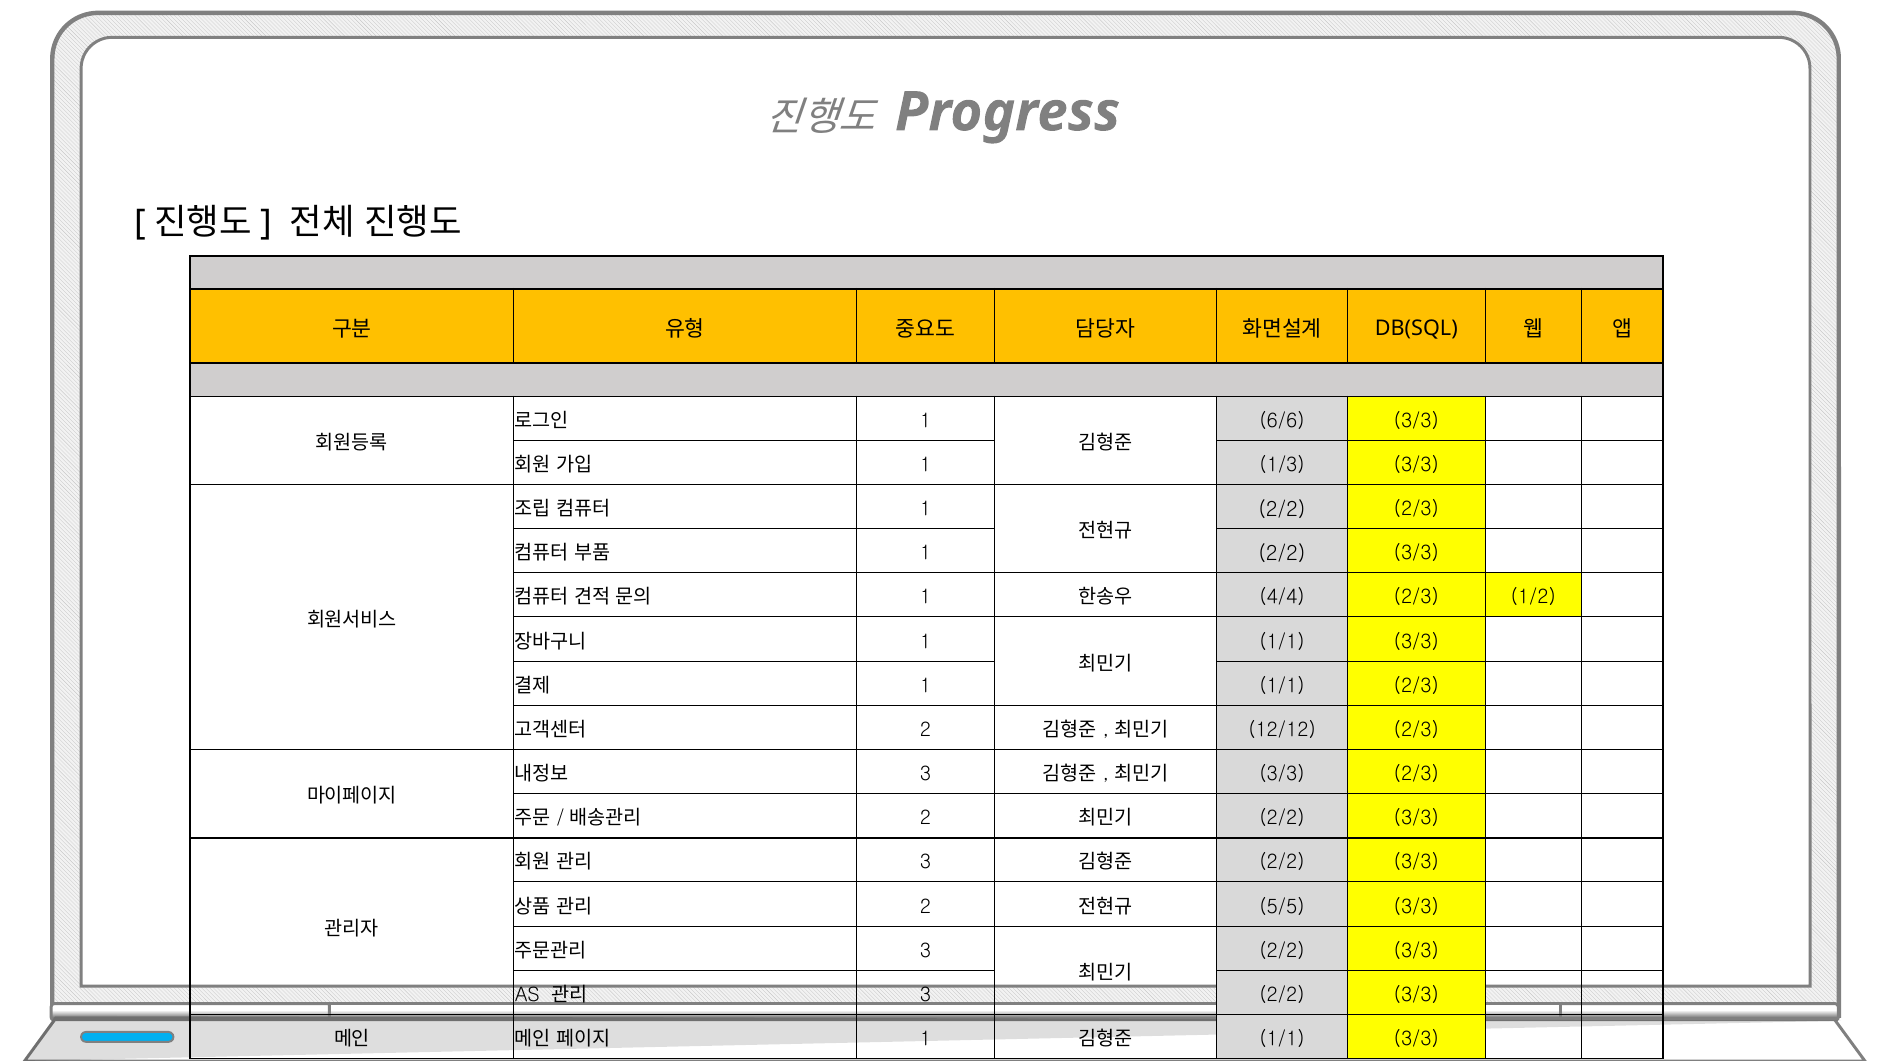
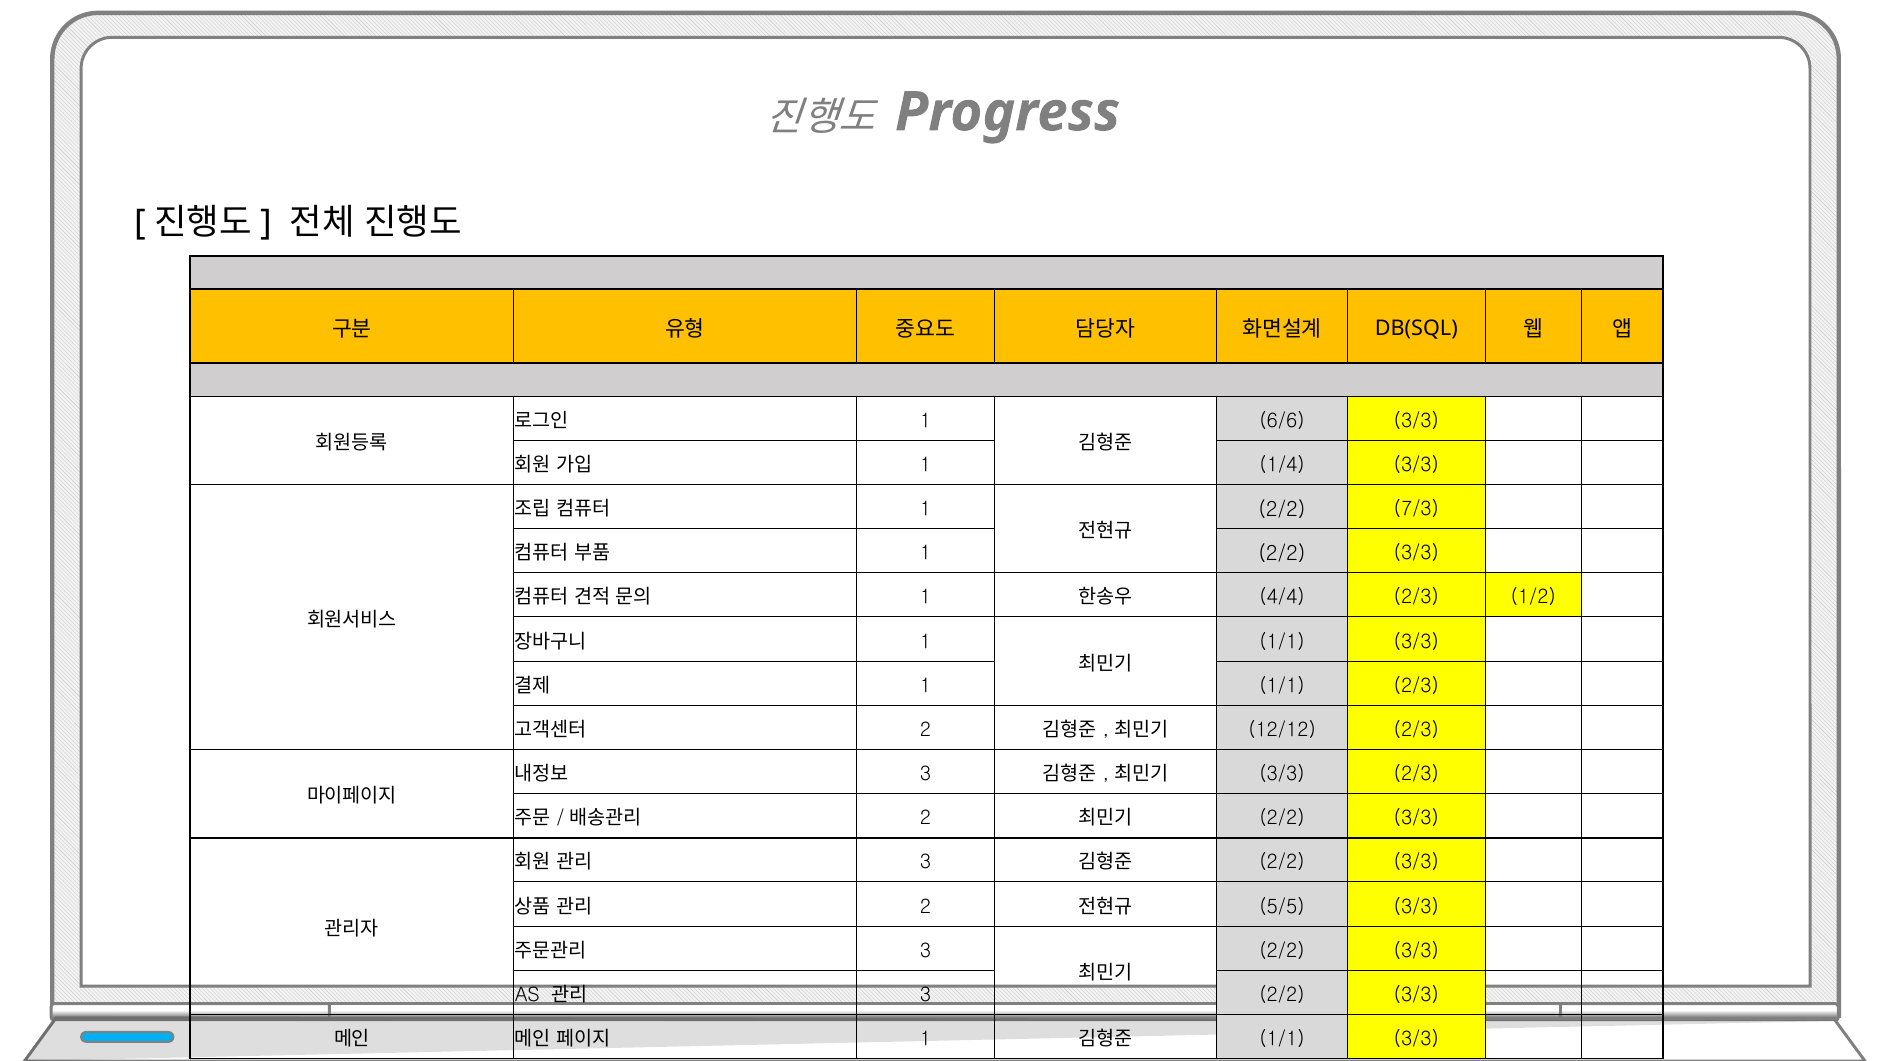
1/3: 1/3 -> 1/4
2/2 2/3: 2/3 -> 7/3
